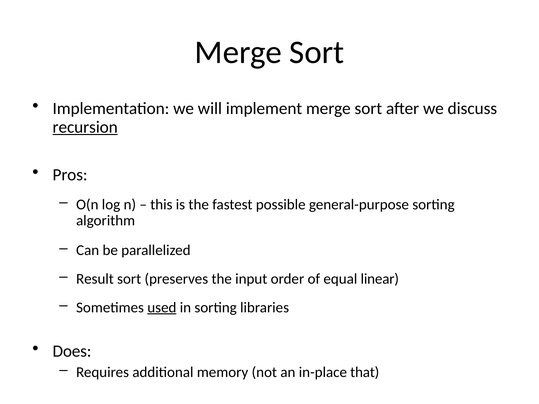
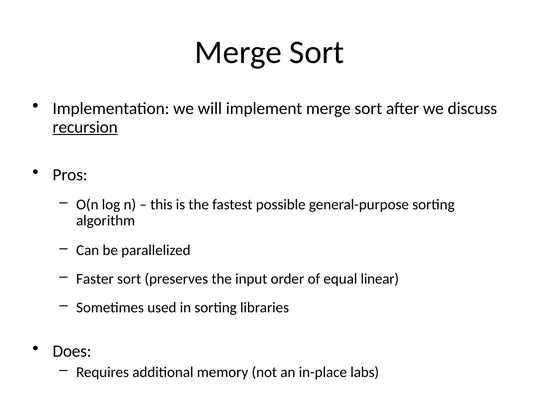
Result: Result -> Faster
used underline: present -> none
that: that -> labs
